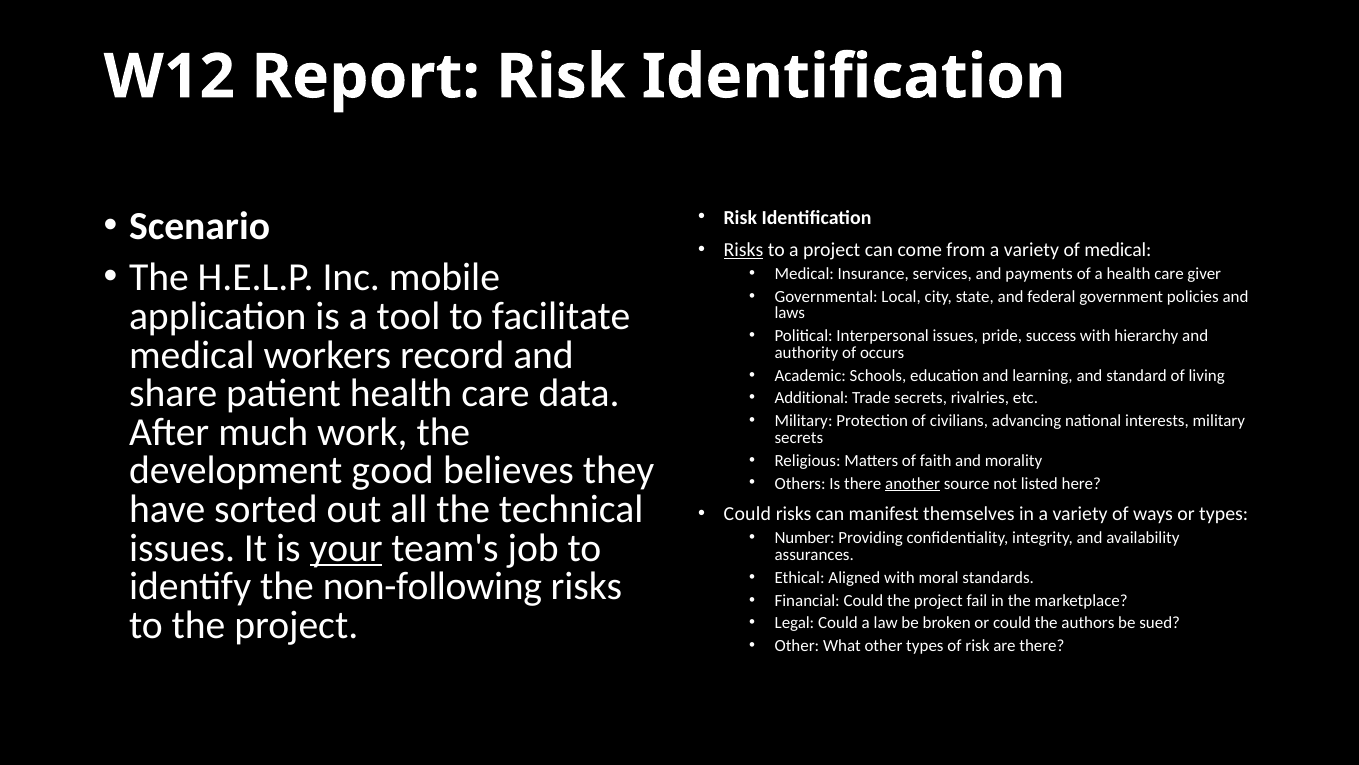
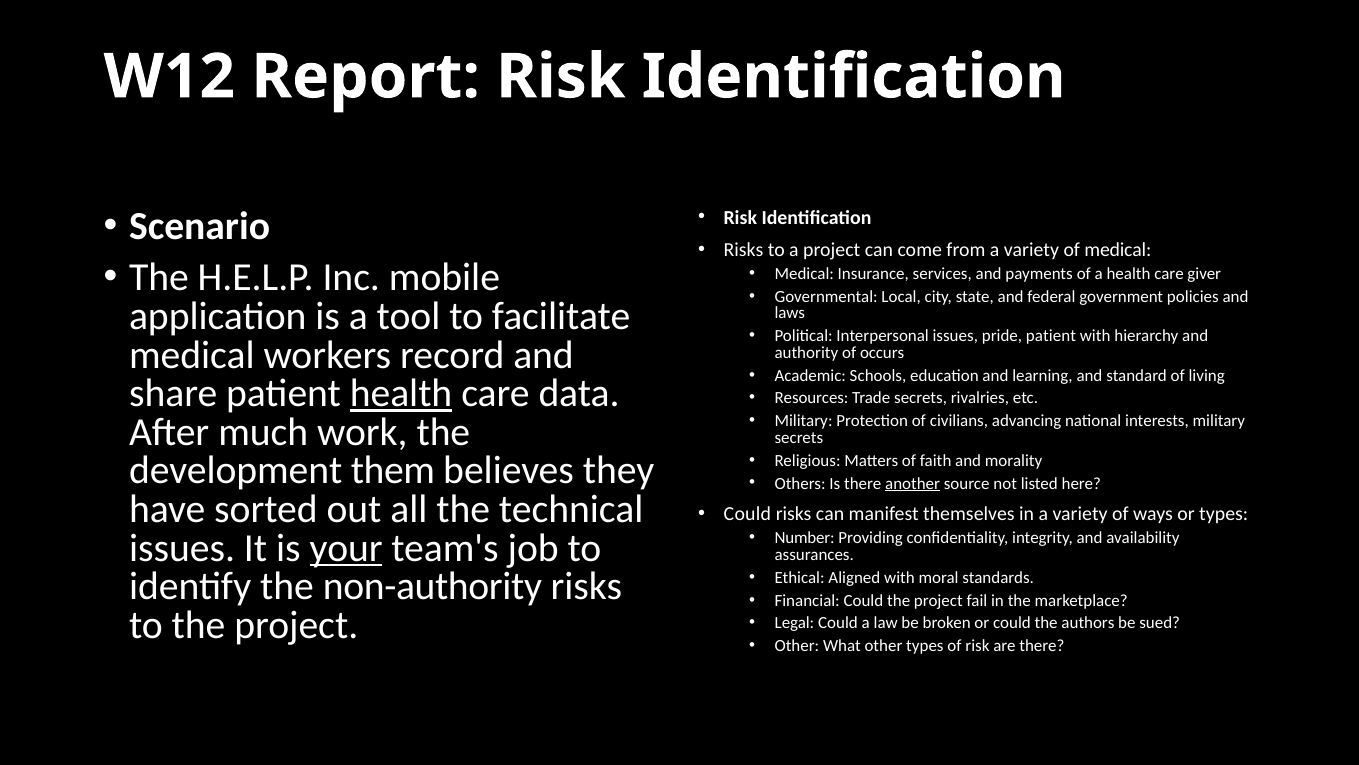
Risks at (744, 249) underline: present -> none
pride success: success -> patient
health at (401, 393) underline: none -> present
Additional: Additional -> Resources
good: good -> them
non-following: non-following -> non-authority
